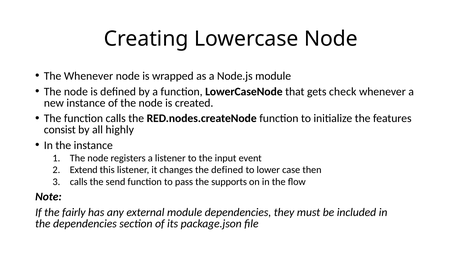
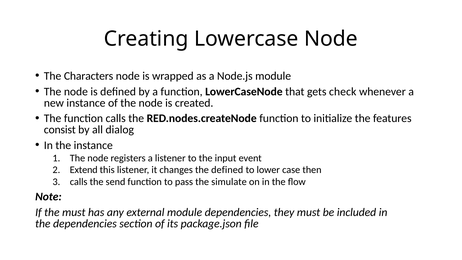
The Whenever: Whenever -> Characters
highly: highly -> dialog
supports: supports -> simulate
the fairly: fairly -> must
